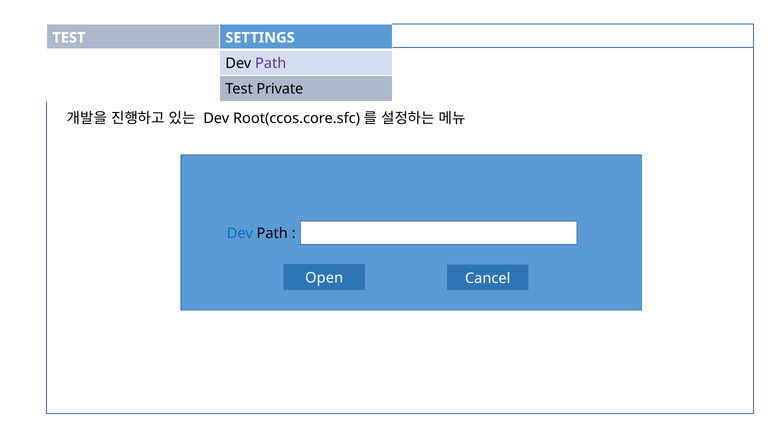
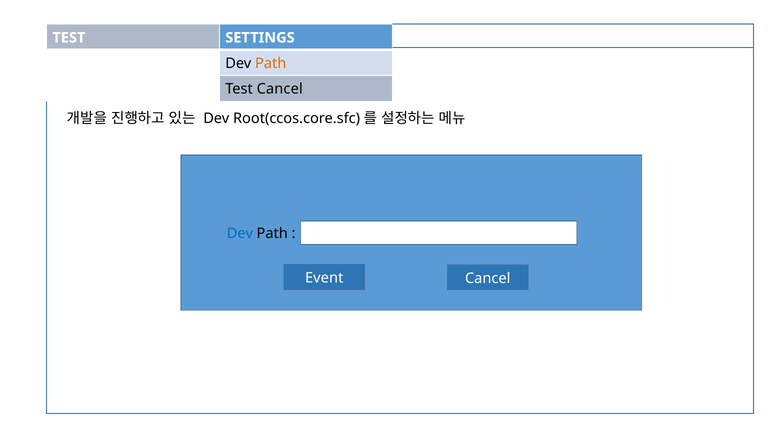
Path at (271, 63) colour: purple -> orange
Test Private: Private -> Cancel
Open: Open -> Event
